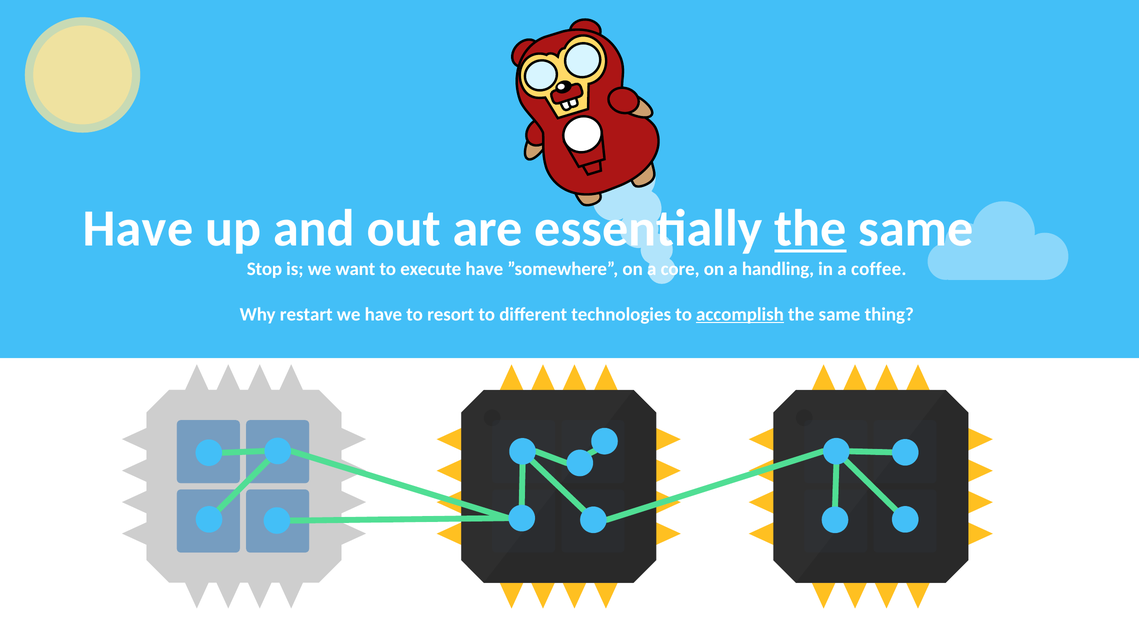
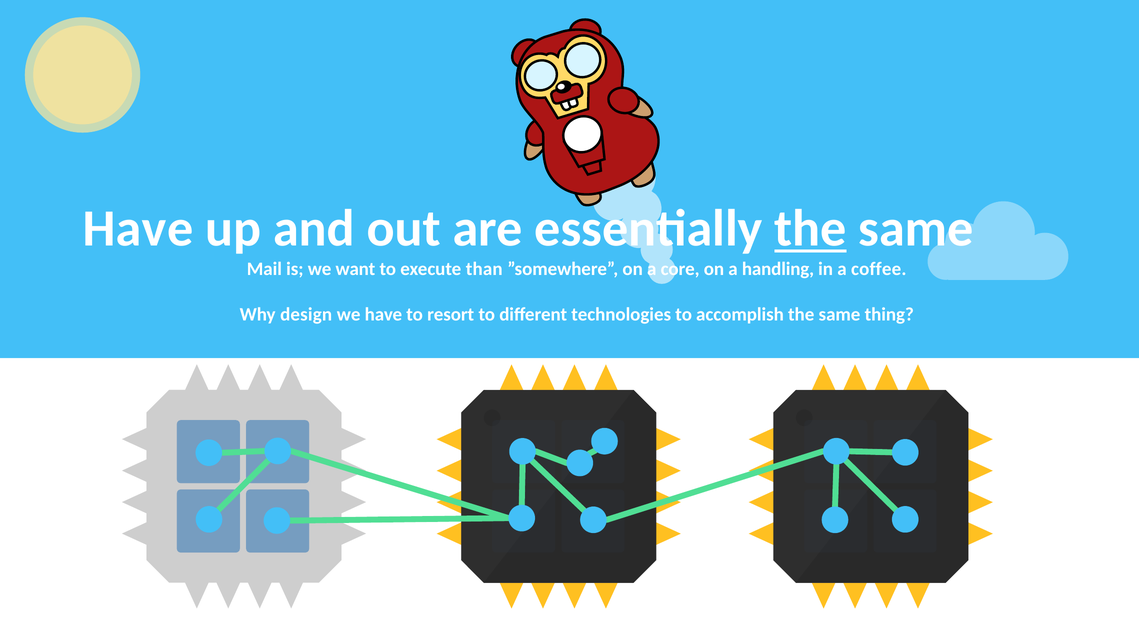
Stop: Stop -> Mail
execute have: have -> than
restart: restart -> design
accomplish underline: present -> none
